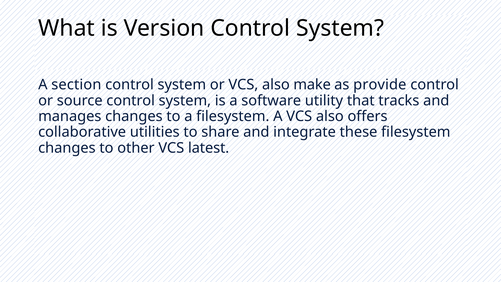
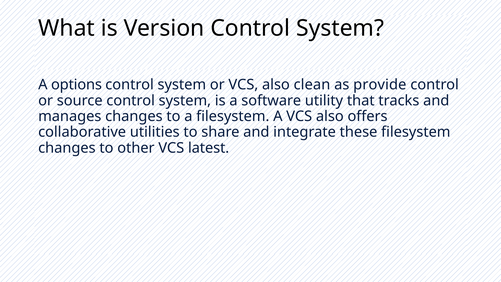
section: section -> options
make: make -> clean
